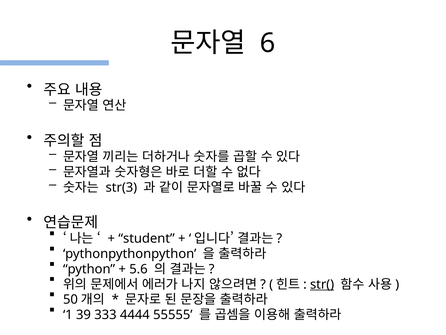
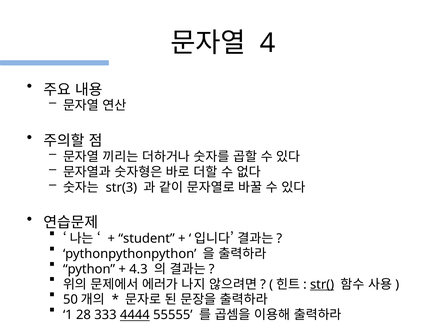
6: 6 -> 4
5.6: 5.6 -> 4.3
39: 39 -> 28
4444 underline: none -> present
